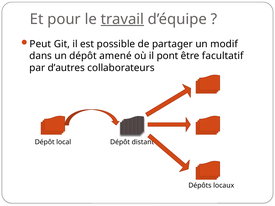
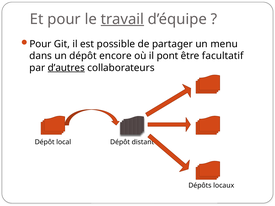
Peut at (40, 44): Peut -> Pour
modif: modif -> menu
amené: amené -> encore
d’autres underline: none -> present
